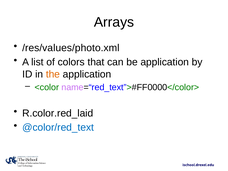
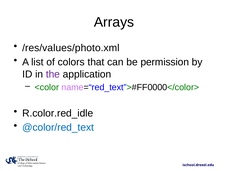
be application: application -> permission
the colour: orange -> purple
R.color.red_laid: R.color.red_laid -> R.color.red_idle
